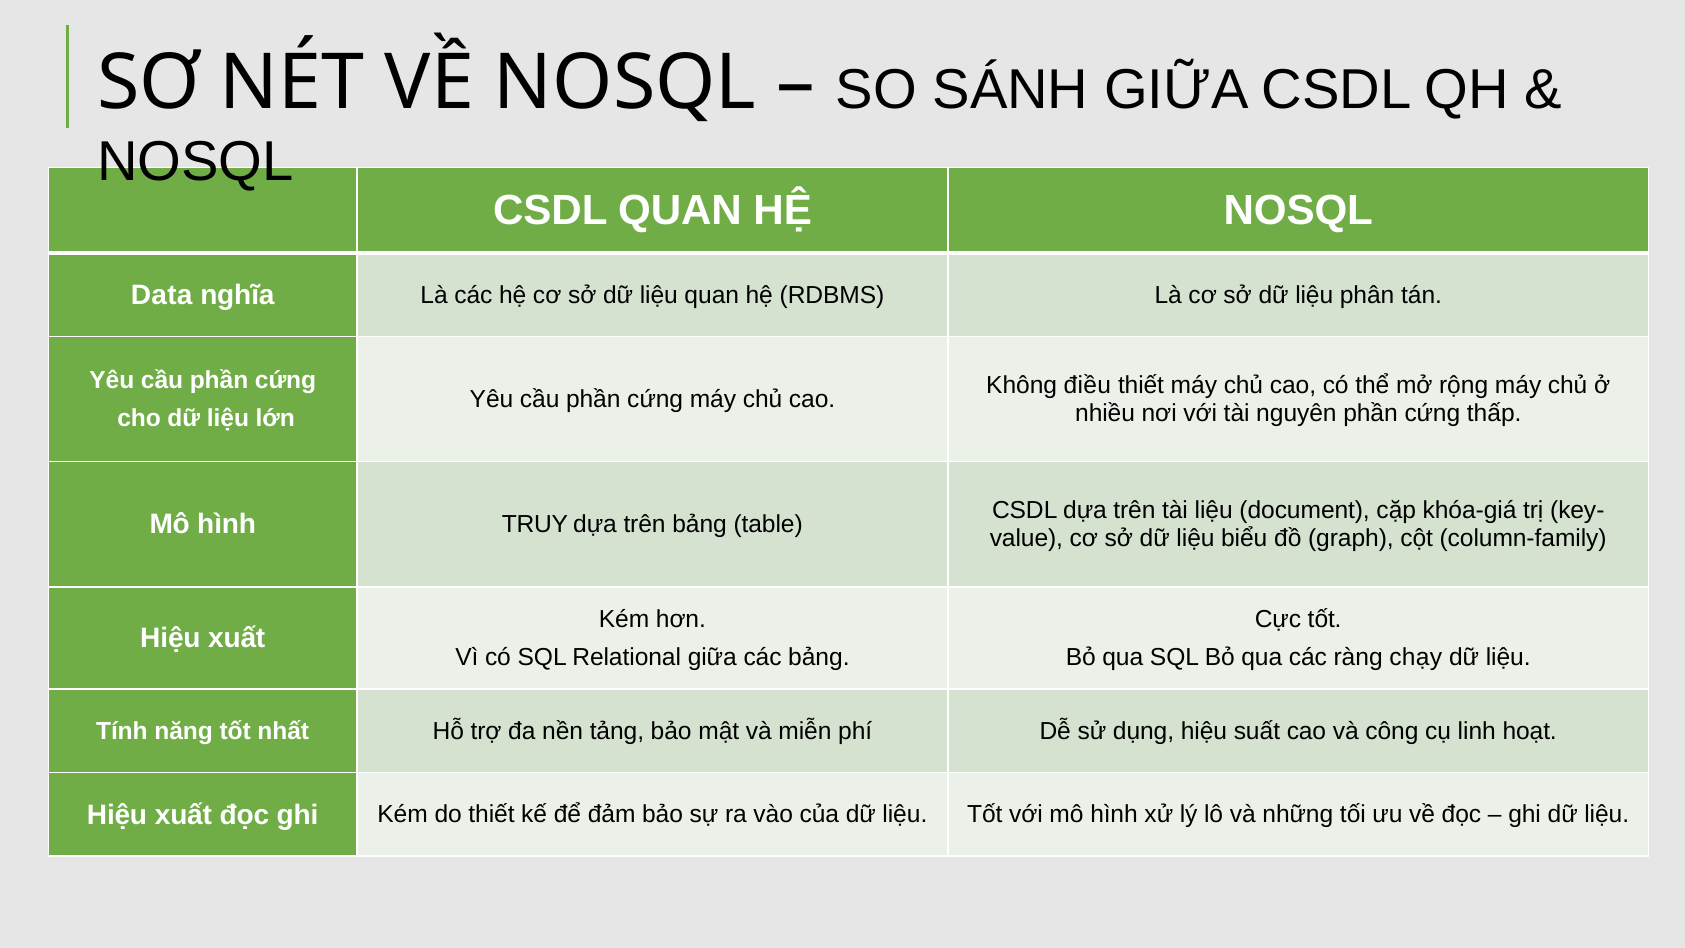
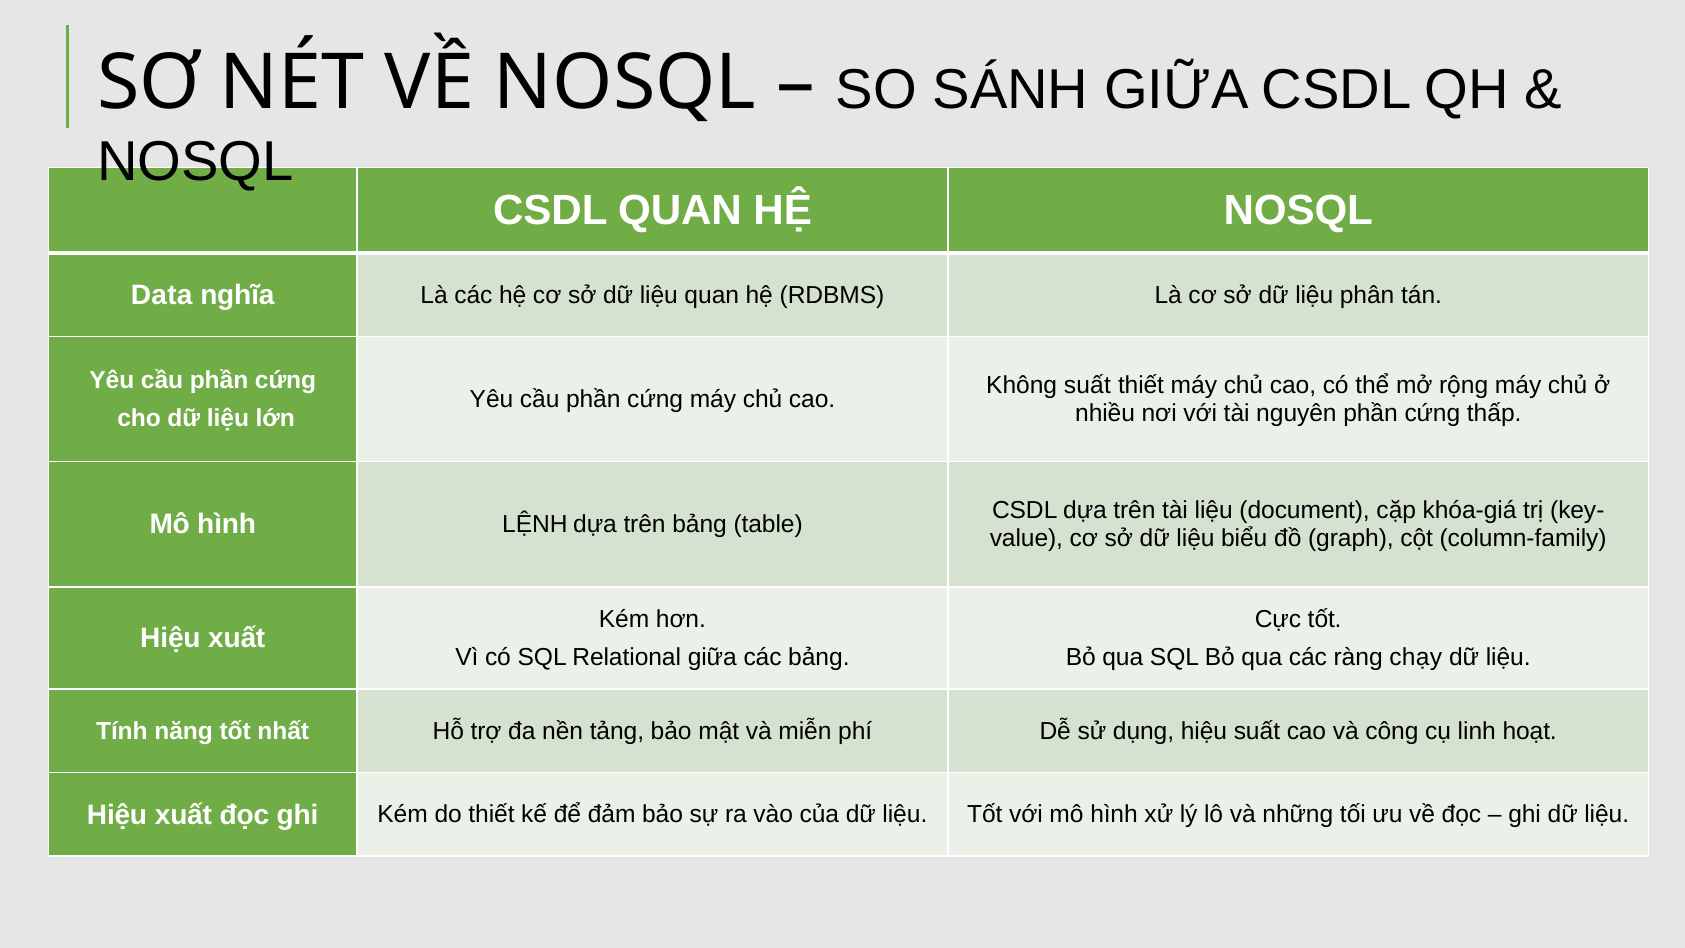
Không điều: điều -> suất
TRUY: TRUY -> LỆNH
